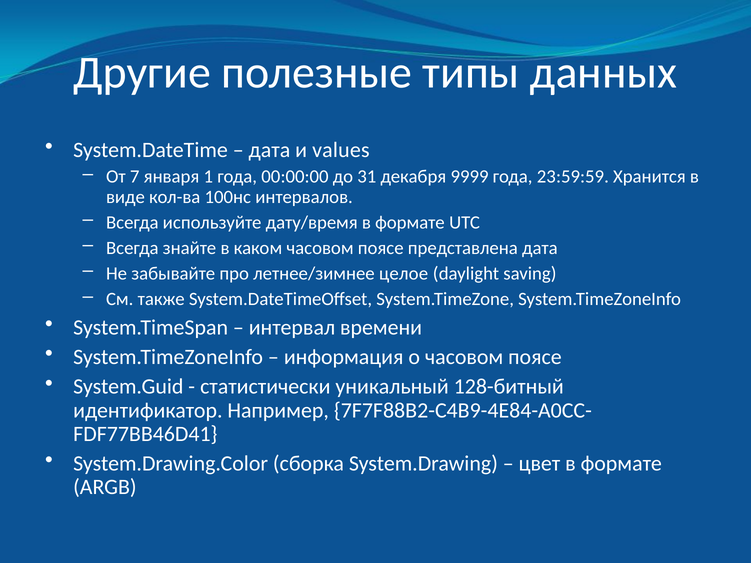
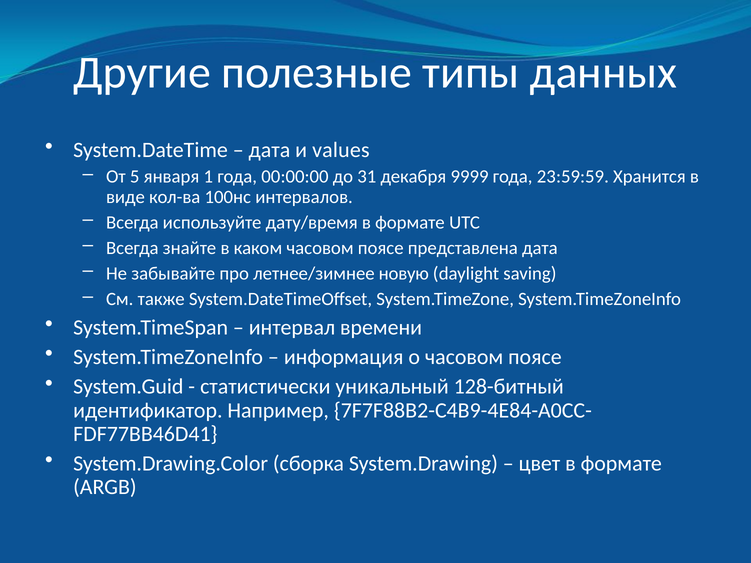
7: 7 -> 5
целое: целое -> новую
